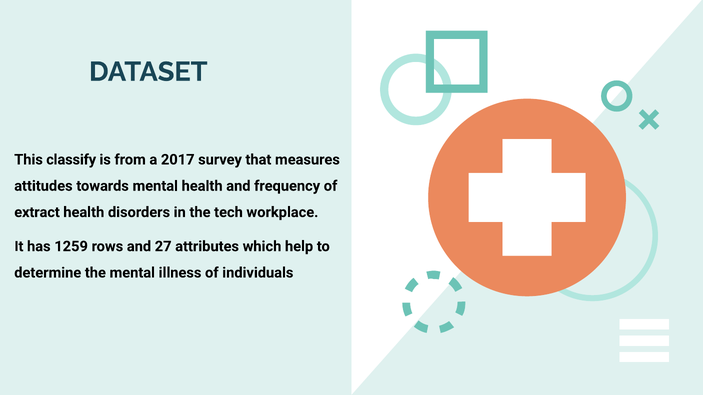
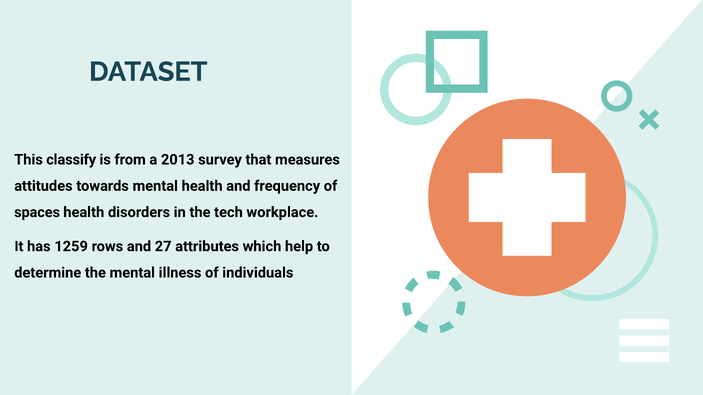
2017: 2017 -> 2013
extract: extract -> spaces
